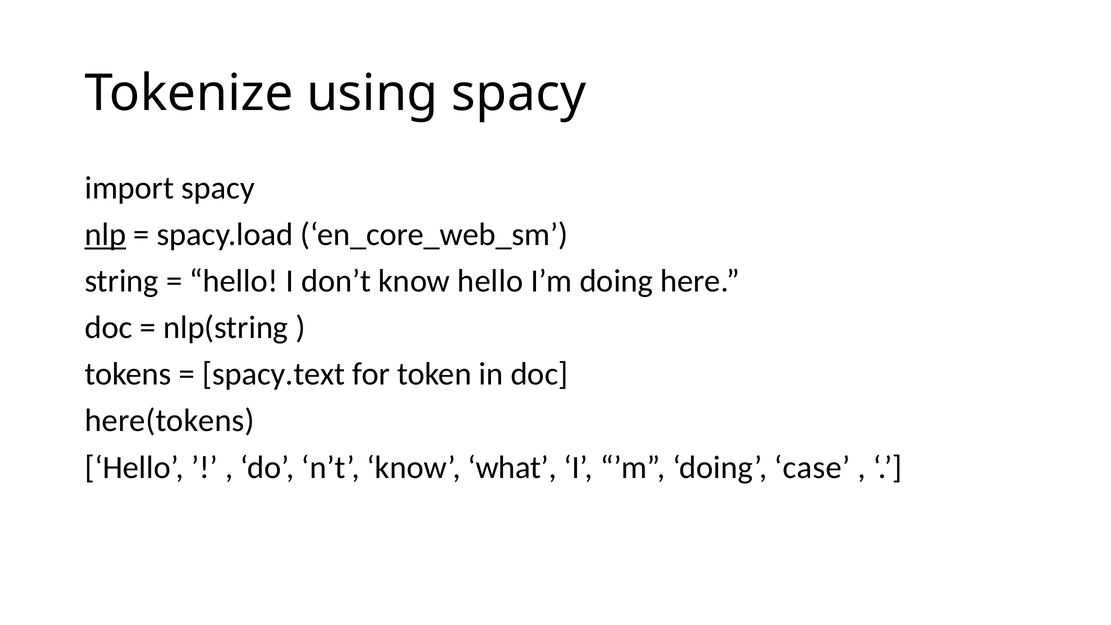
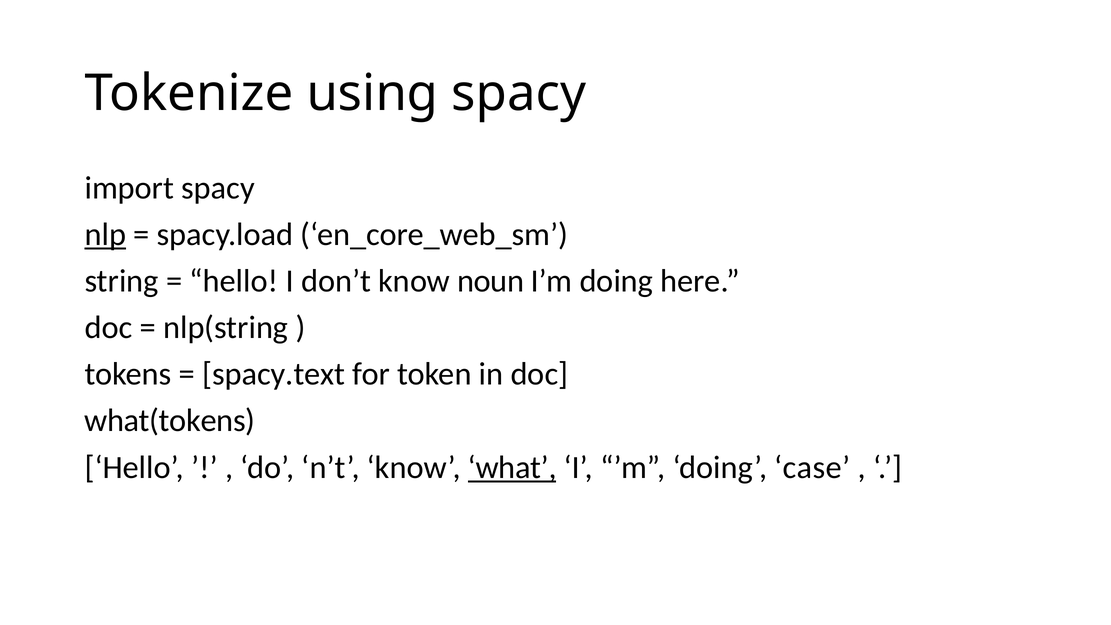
know hello: hello -> noun
here(tokens: here(tokens -> what(tokens
what underline: none -> present
